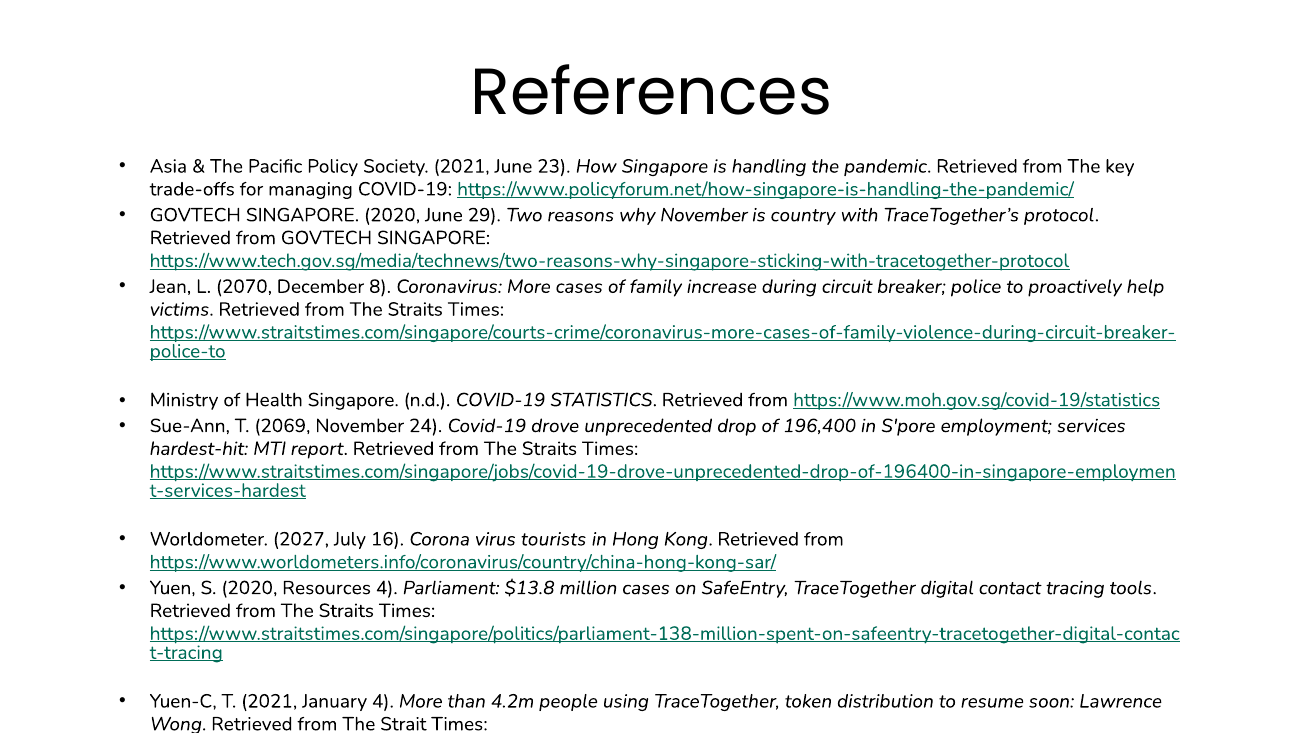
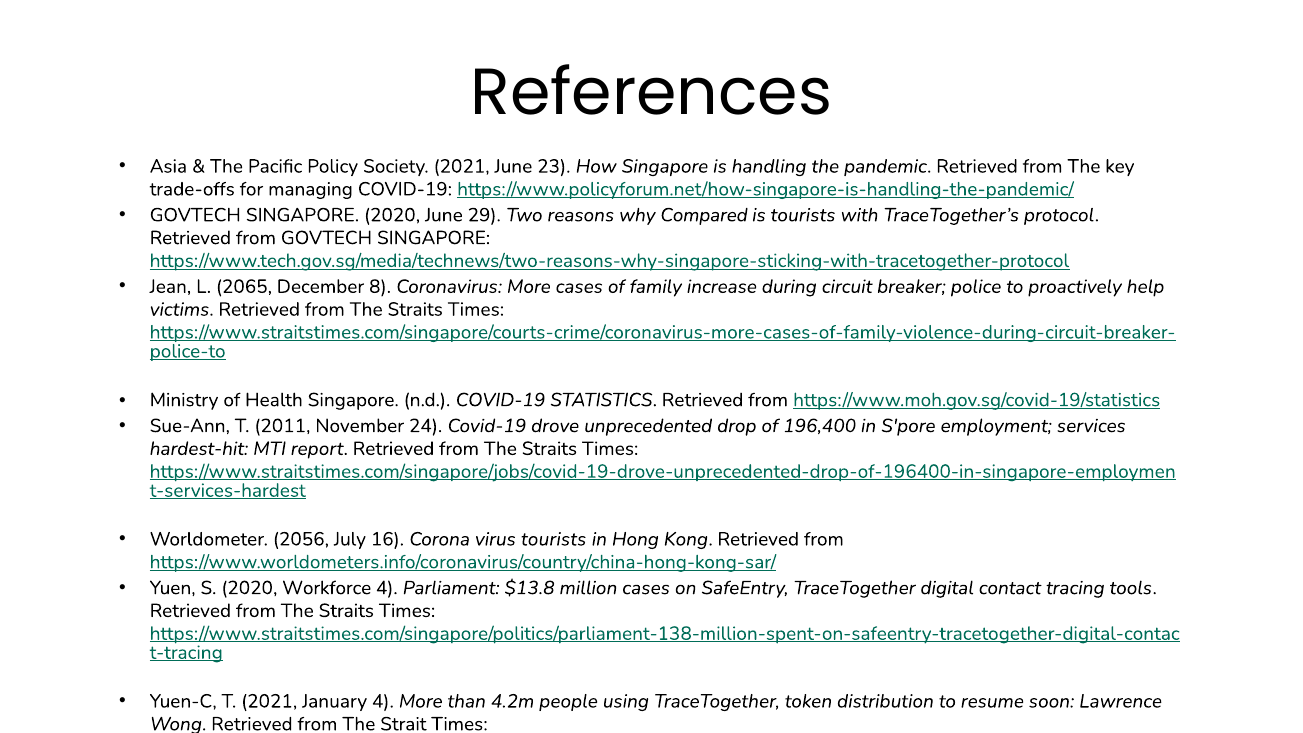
why November: November -> Compared
is country: country -> tourists
2070: 2070 -> 2065
2069: 2069 -> 2011
2027: 2027 -> 2056
Resources: Resources -> Workforce
